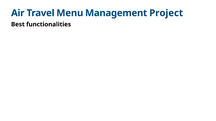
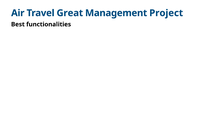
Menu: Menu -> Great
